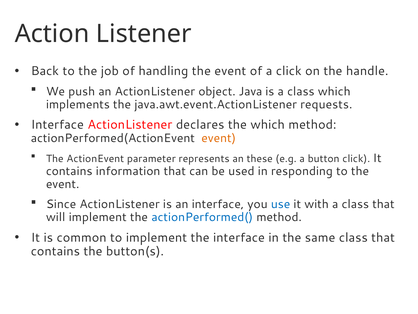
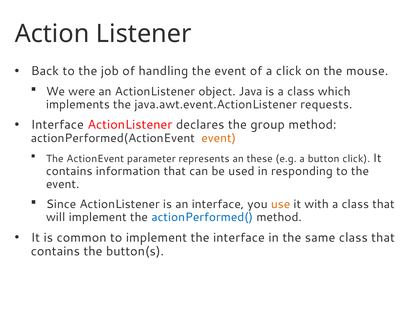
handle: handle -> mouse
push: push -> were
the which: which -> group
use colour: blue -> orange
